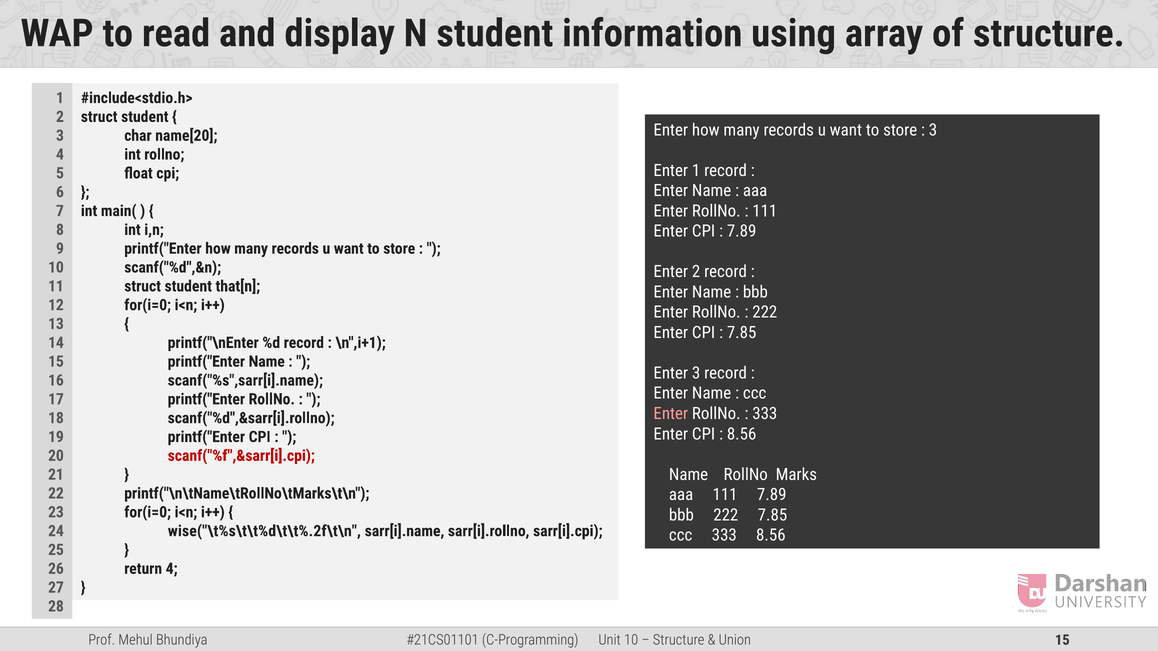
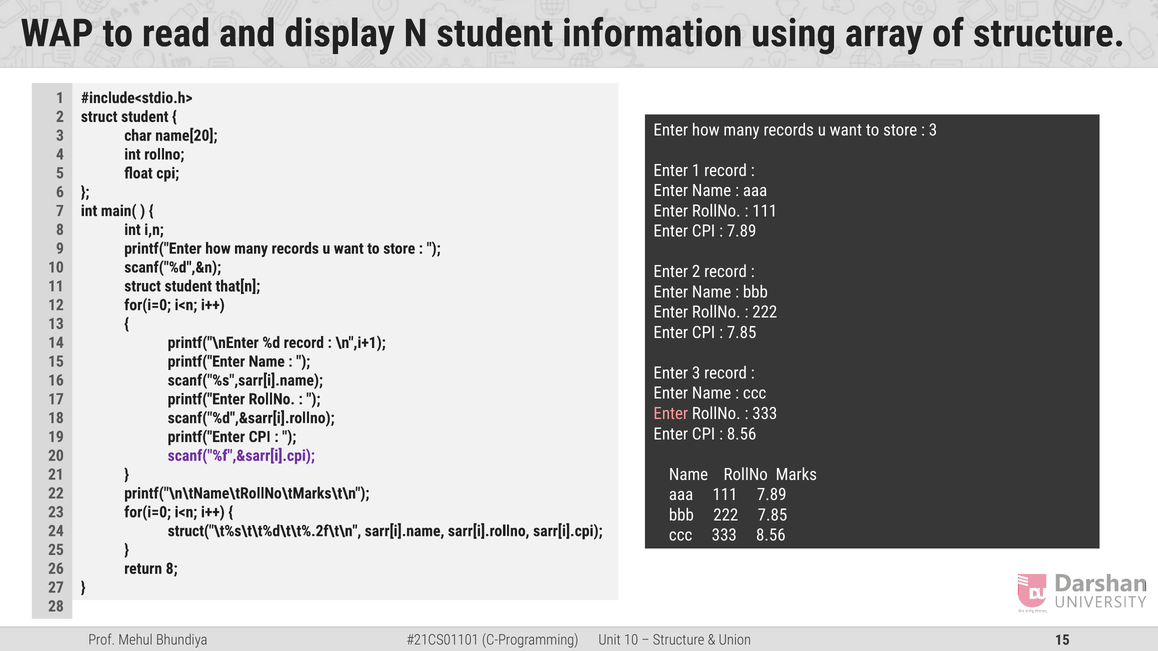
scanf("%f",&sarr[i].cpi colour: red -> purple
wise("\t%s\t\t%d\t\t%.2f\t\n: wise("\t%s\t\t%d\t\t%.2f\t\n -> struct("\t%s\t\t%d\t\t%.2f\t\n
return 4: 4 -> 8
